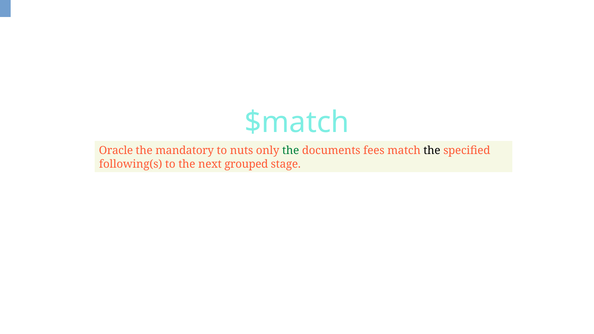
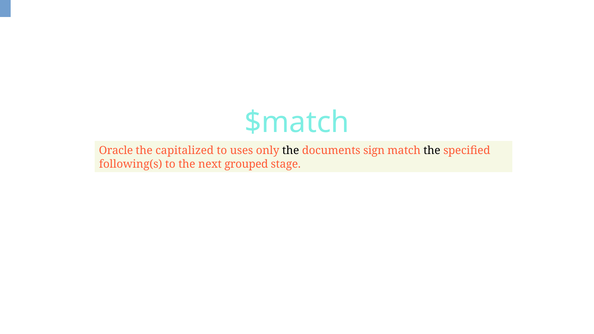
mandatory: mandatory -> capitalized
nuts: nuts -> uses
the at (291, 151) colour: green -> black
fees: fees -> sign
